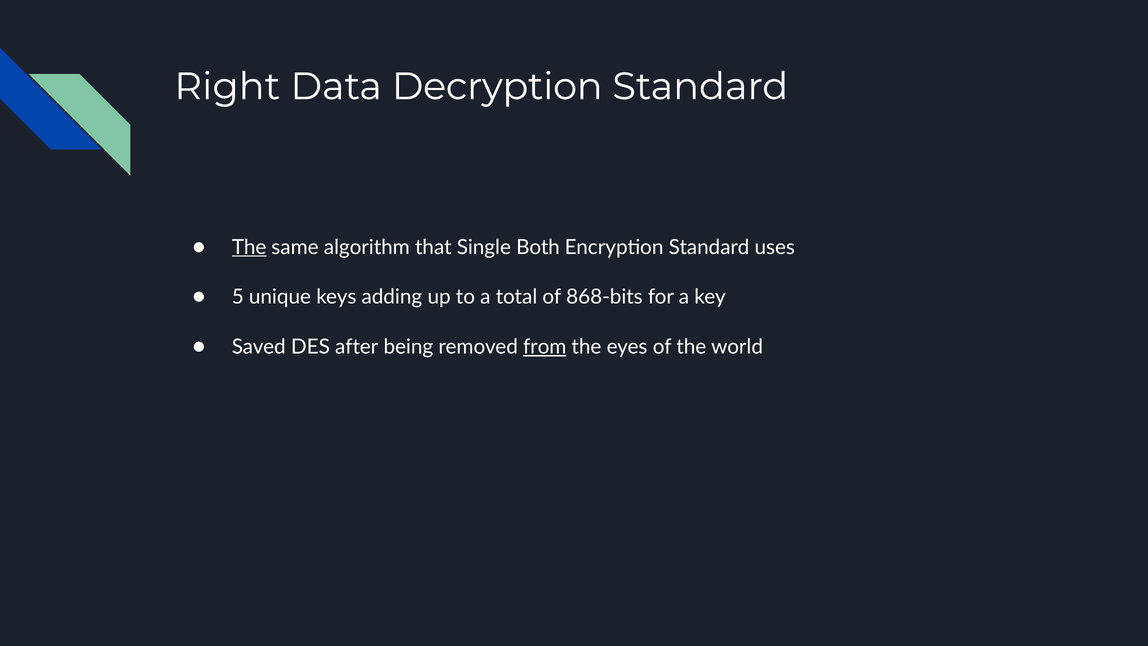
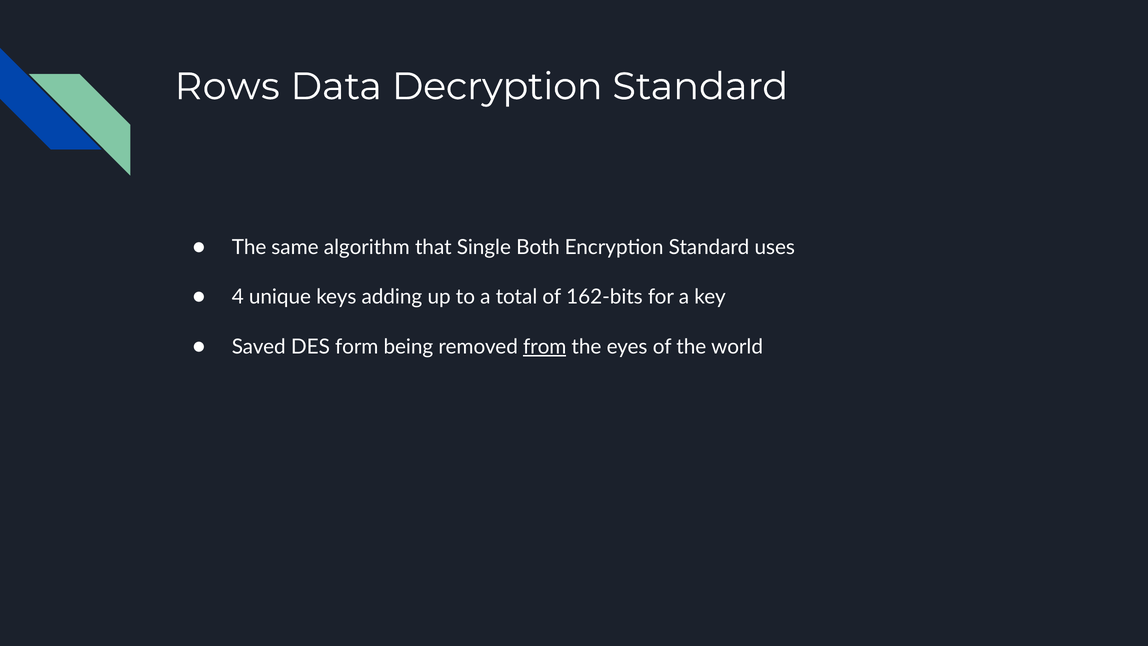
Right: Right -> Rows
The at (249, 247) underline: present -> none
5: 5 -> 4
868-bits: 868-bits -> 162-bits
after: after -> form
